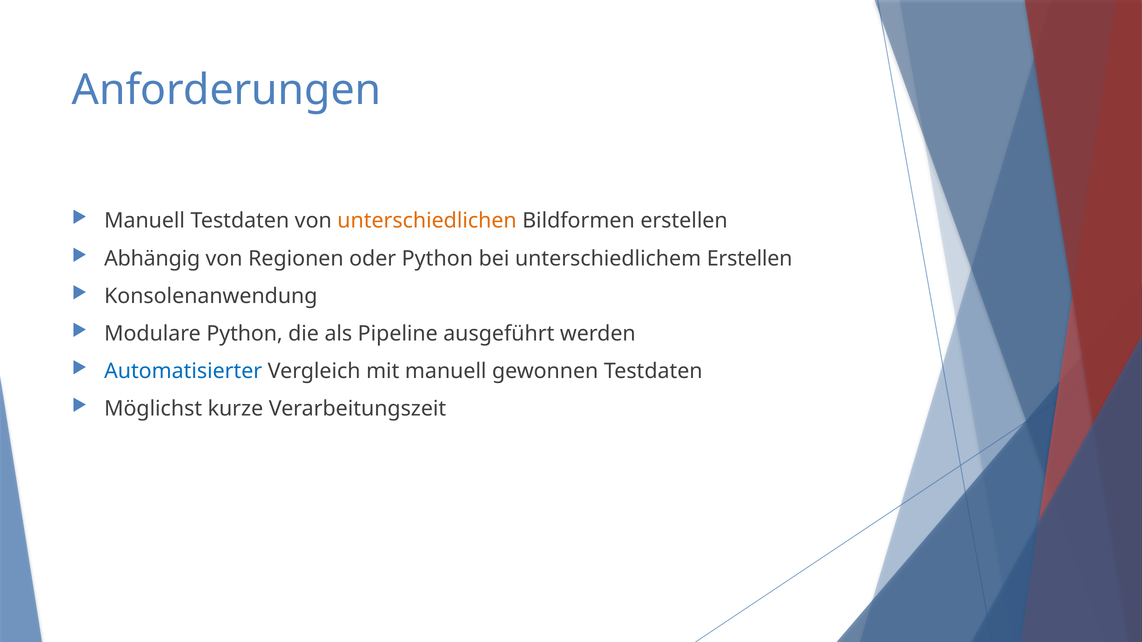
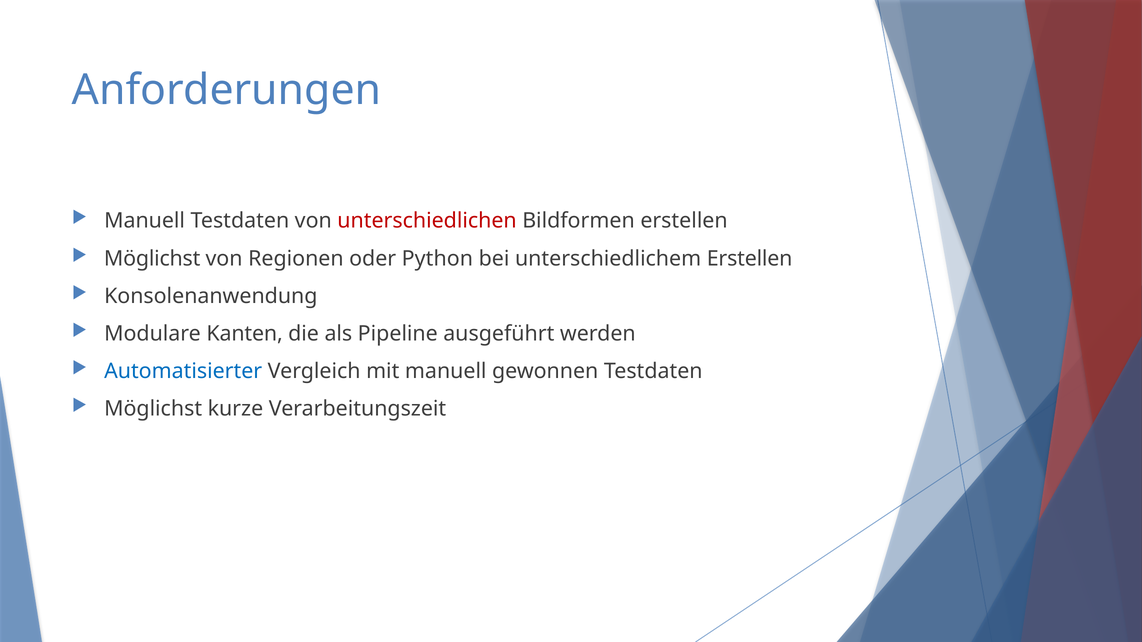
unterschiedlichen colour: orange -> red
Abhängig at (152, 259): Abhängig -> Möglichst
Modulare Python: Python -> Kanten
